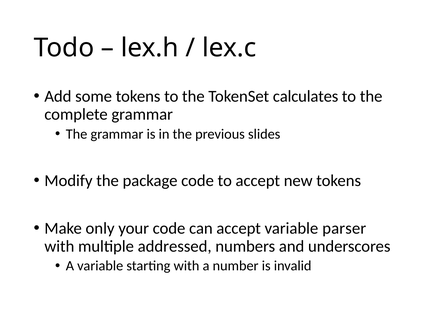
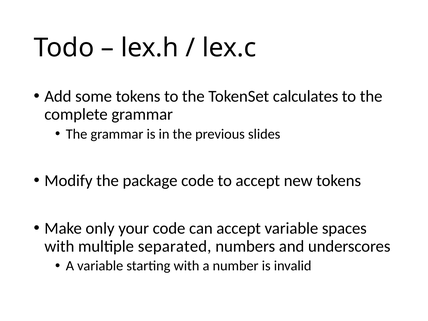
parser: parser -> spaces
addressed: addressed -> separated
